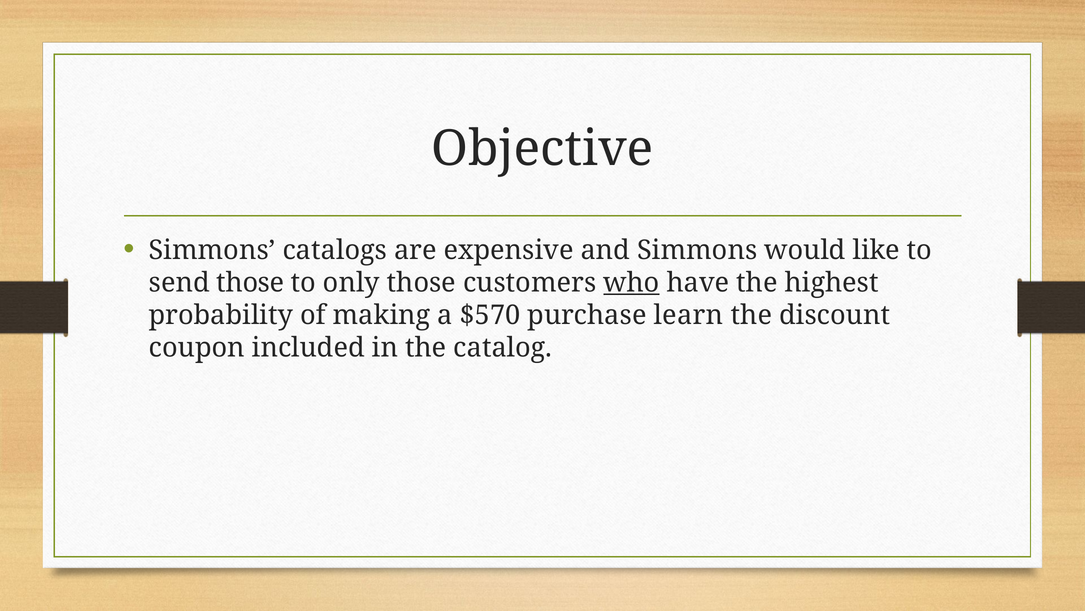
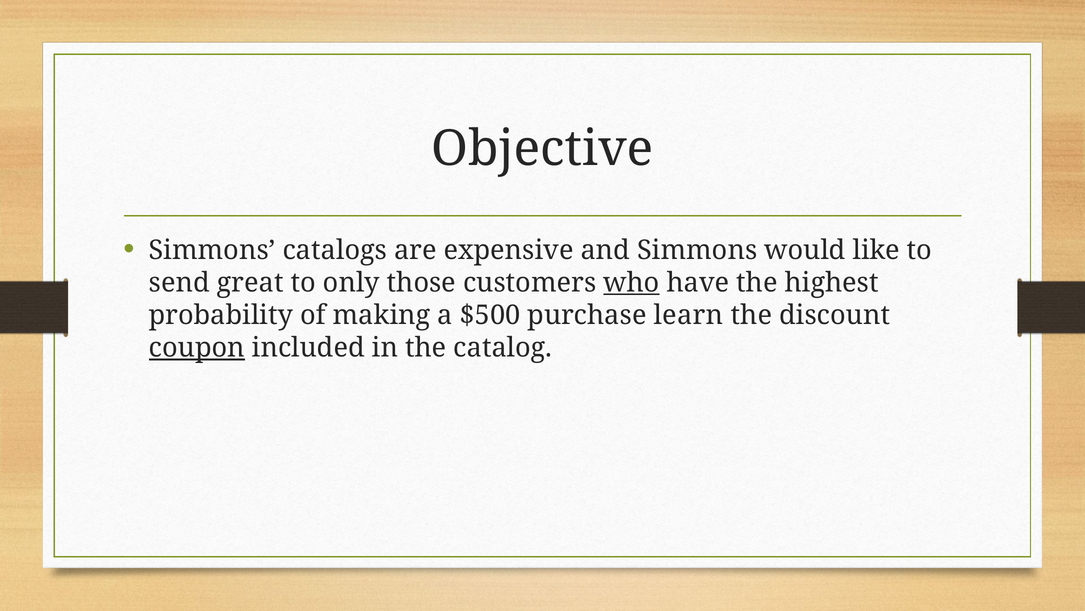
send those: those -> great
$570: $570 -> $500
coupon underline: none -> present
